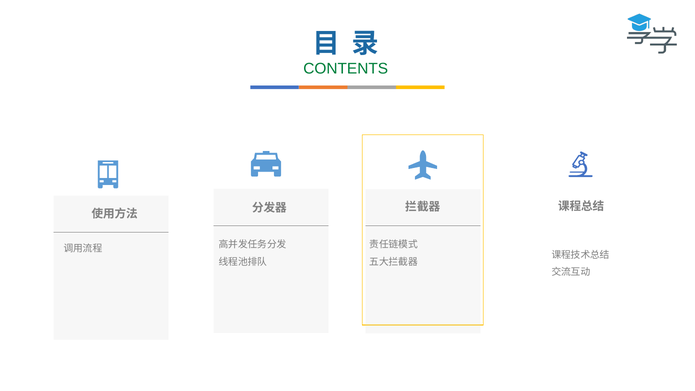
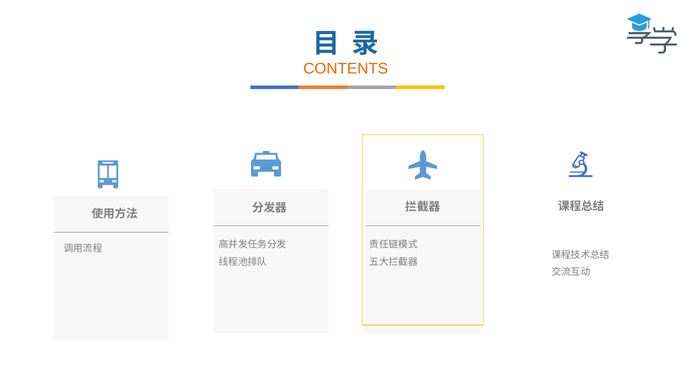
CONTENTS colour: green -> orange
